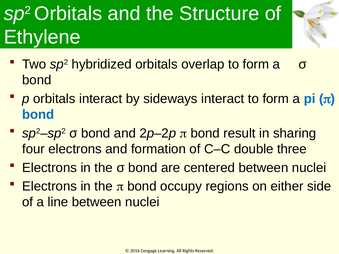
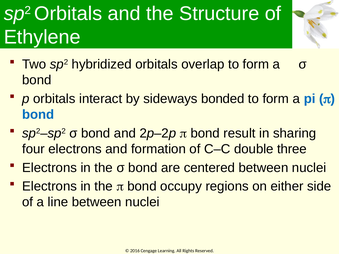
sideways interact: interact -> bonded
